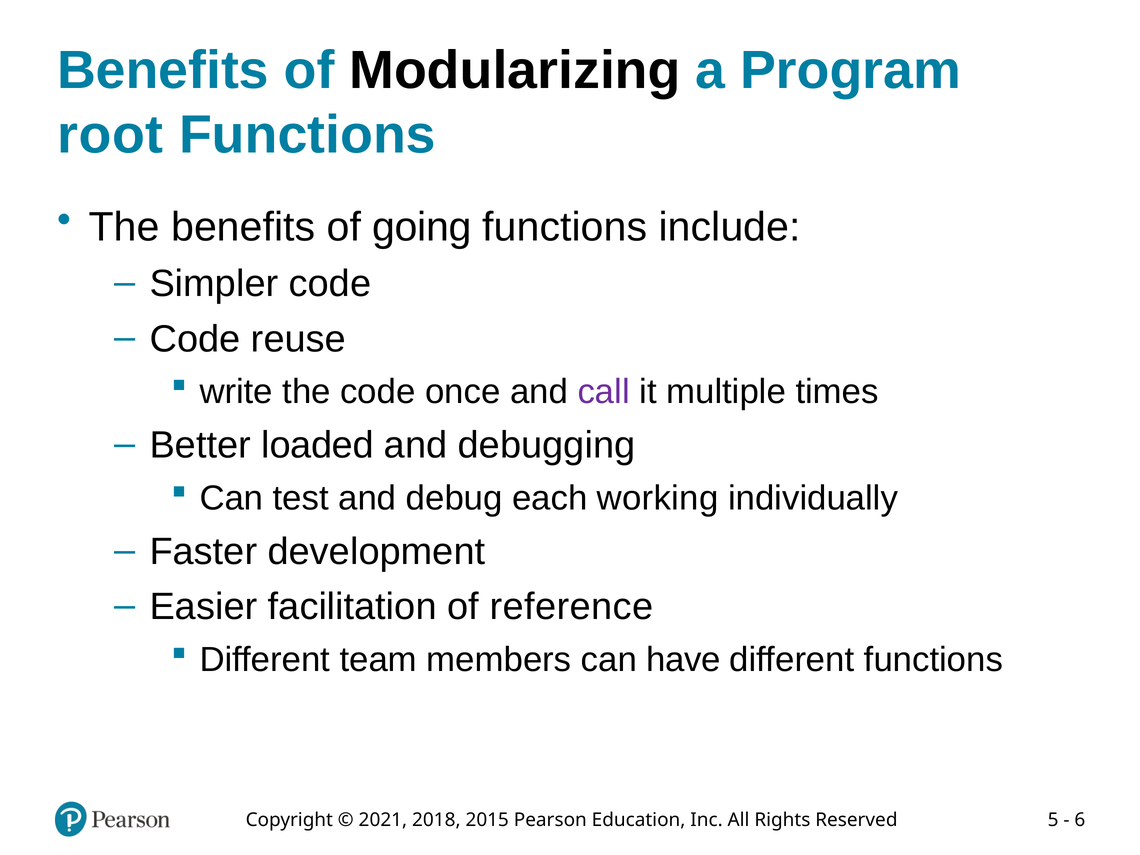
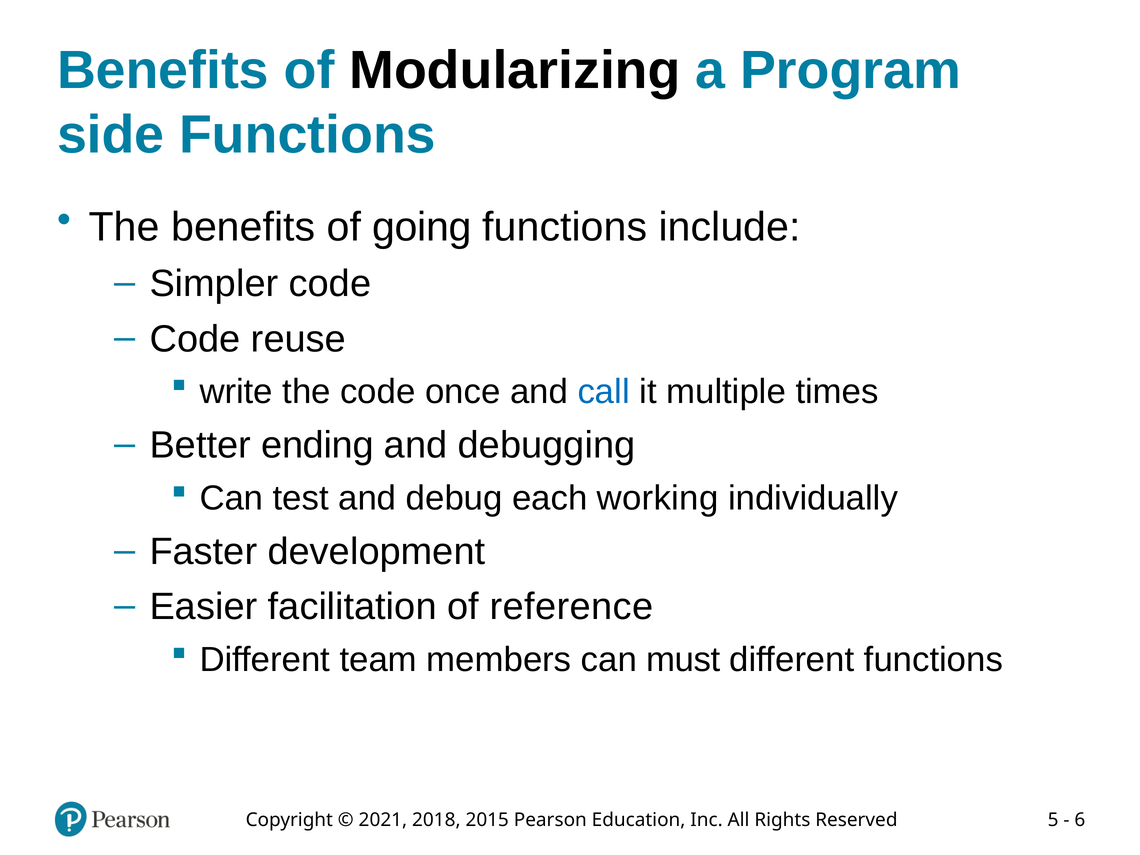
root: root -> side
call colour: purple -> blue
loaded: loaded -> ending
have: have -> must
